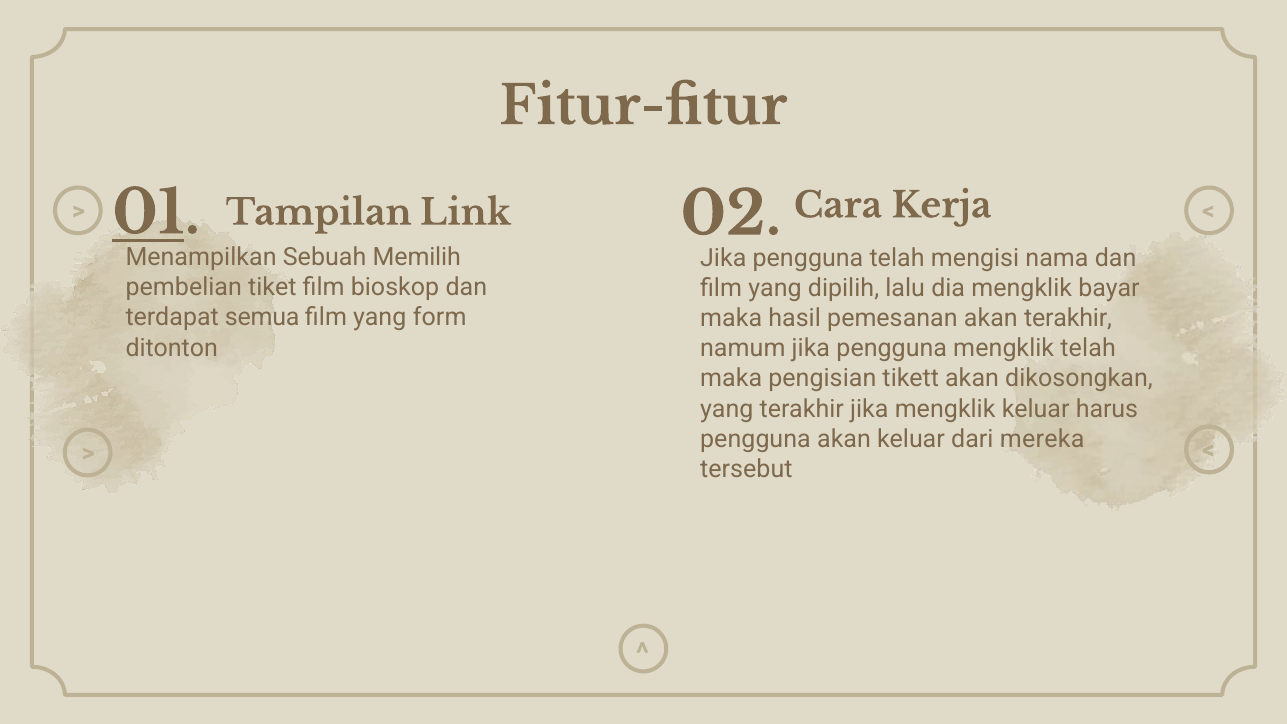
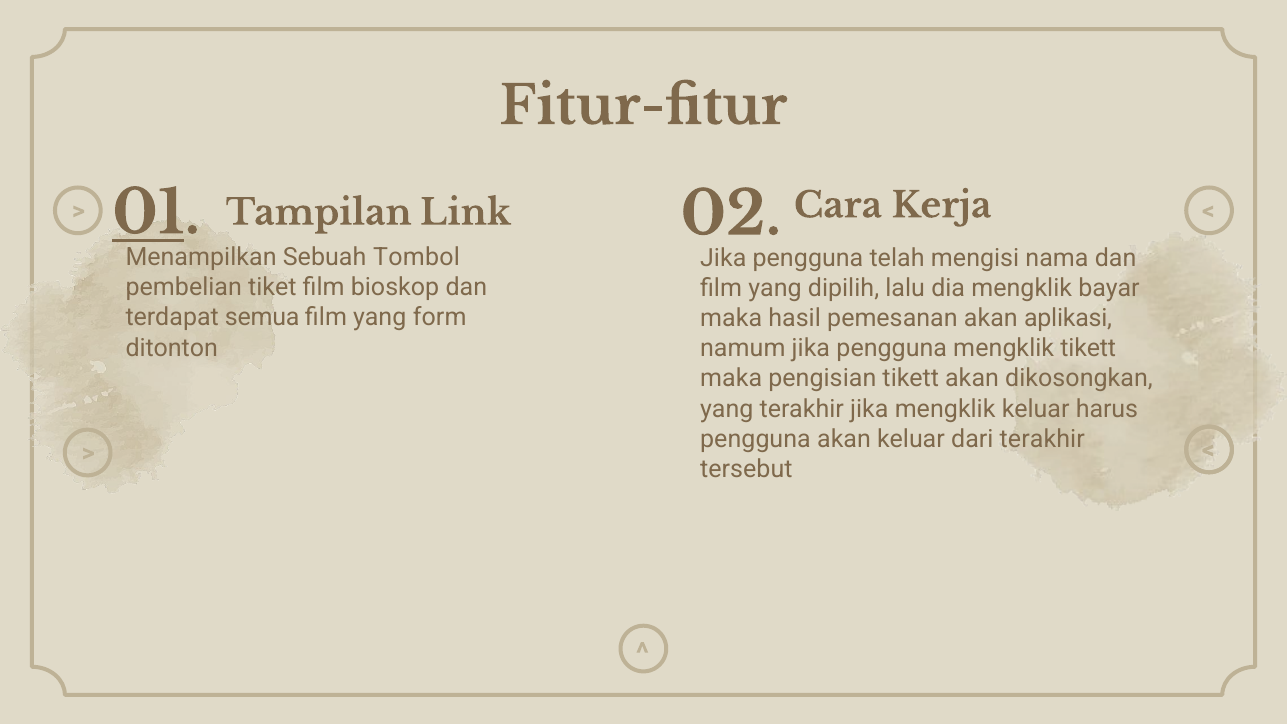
Memilih: Memilih -> Tombol
akan terakhir: terakhir -> aplikasi
mengklik telah: telah -> tikett
dari mereka: mereka -> terakhir
